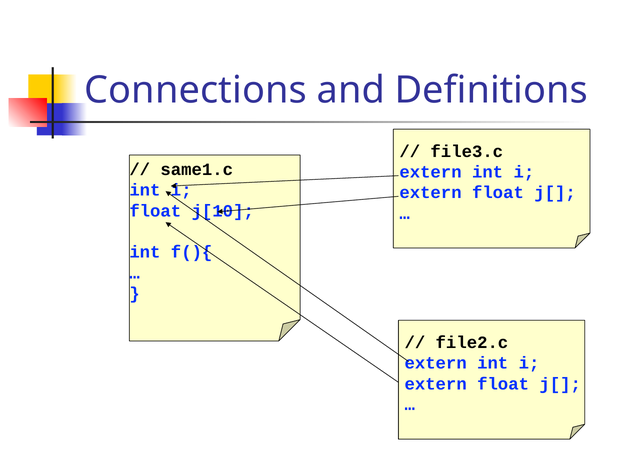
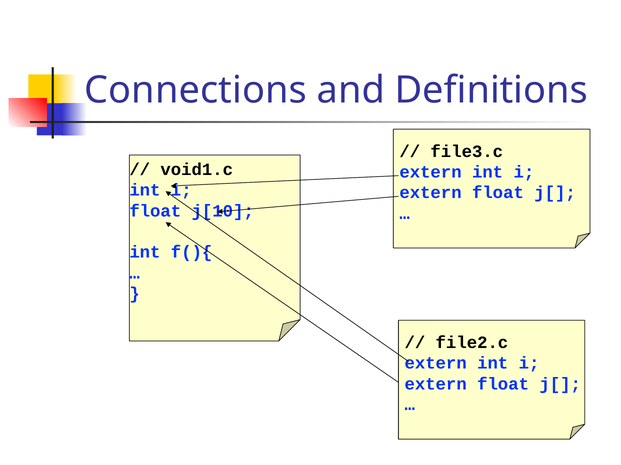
same1.c: same1.c -> void1.c
